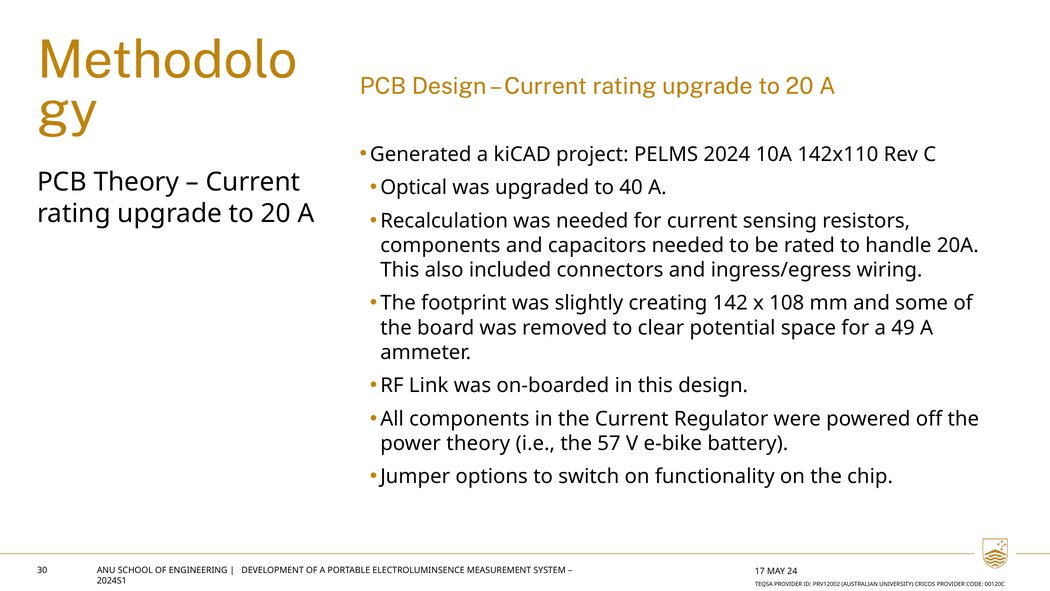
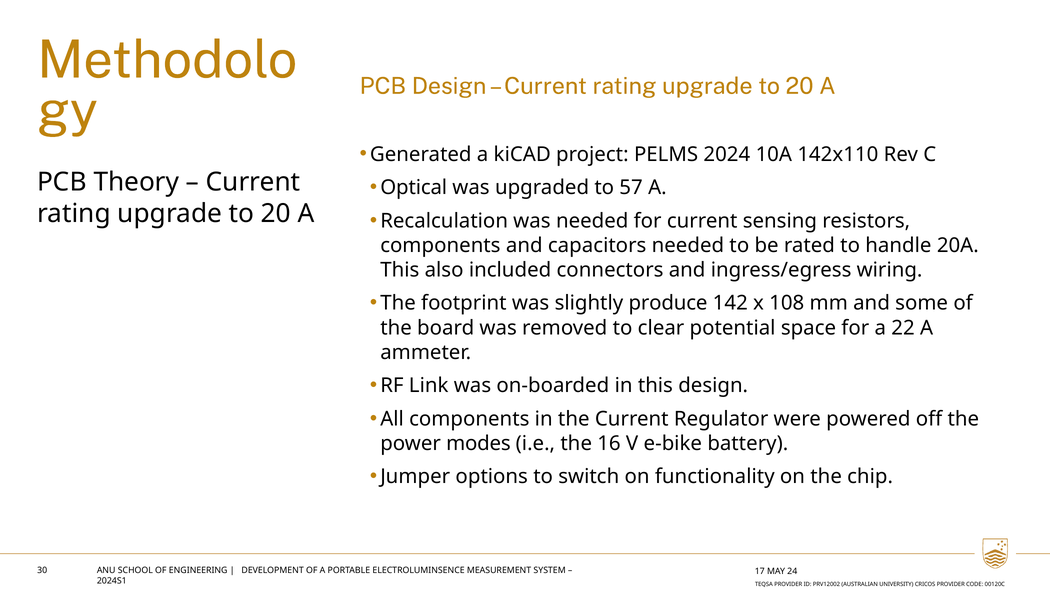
40: 40 -> 57
creating: creating -> produce
49: 49 -> 22
power theory: theory -> modes
57: 57 -> 16
